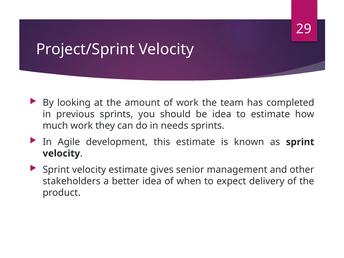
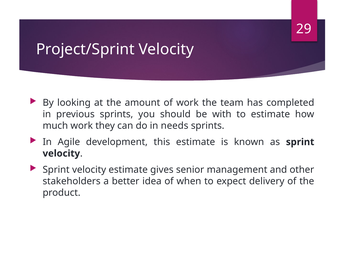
be idea: idea -> with
